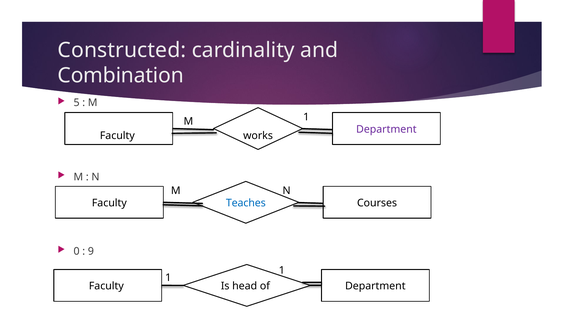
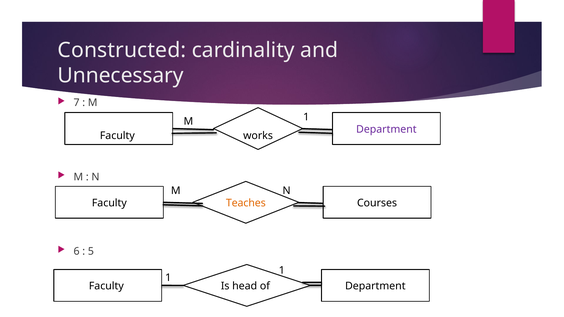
Combination: Combination -> Unnecessary
5: 5 -> 7
Teaches colour: blue -> orange
0: 0 -> 6
9: 9 -> 5
